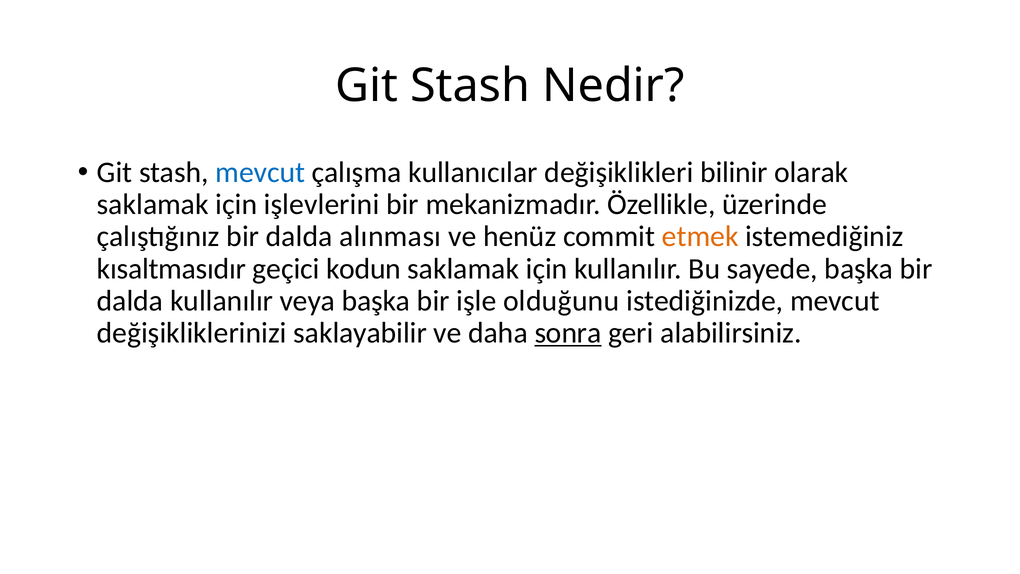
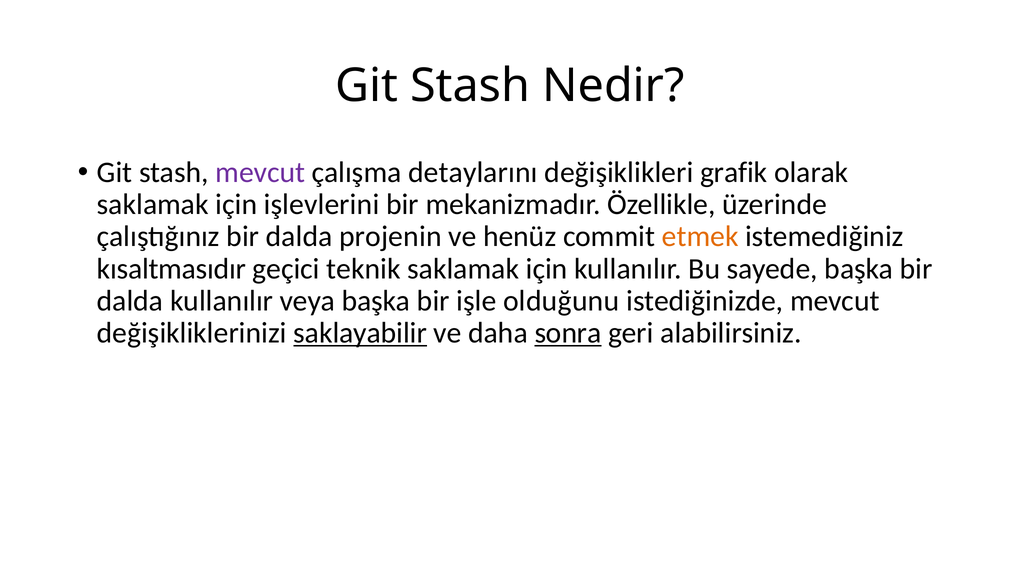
mevcut at (260, 172) colour: blue -> purple
kullanıcılar: kullanıcılar -> detaylarını
bilinir: bilinir -> grafik
alınması: alınması -> projenin
kodun: kodun -> teknik
saklayabilir underline: none -> present
